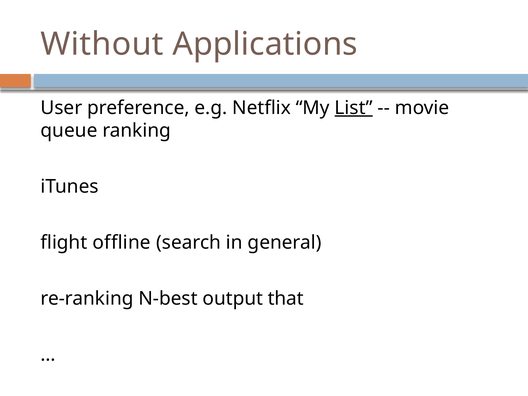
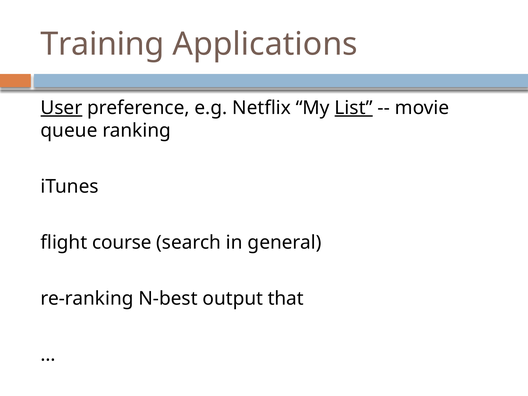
Without: Without -> Training
User underline: none -> present
offline: offline -> course
